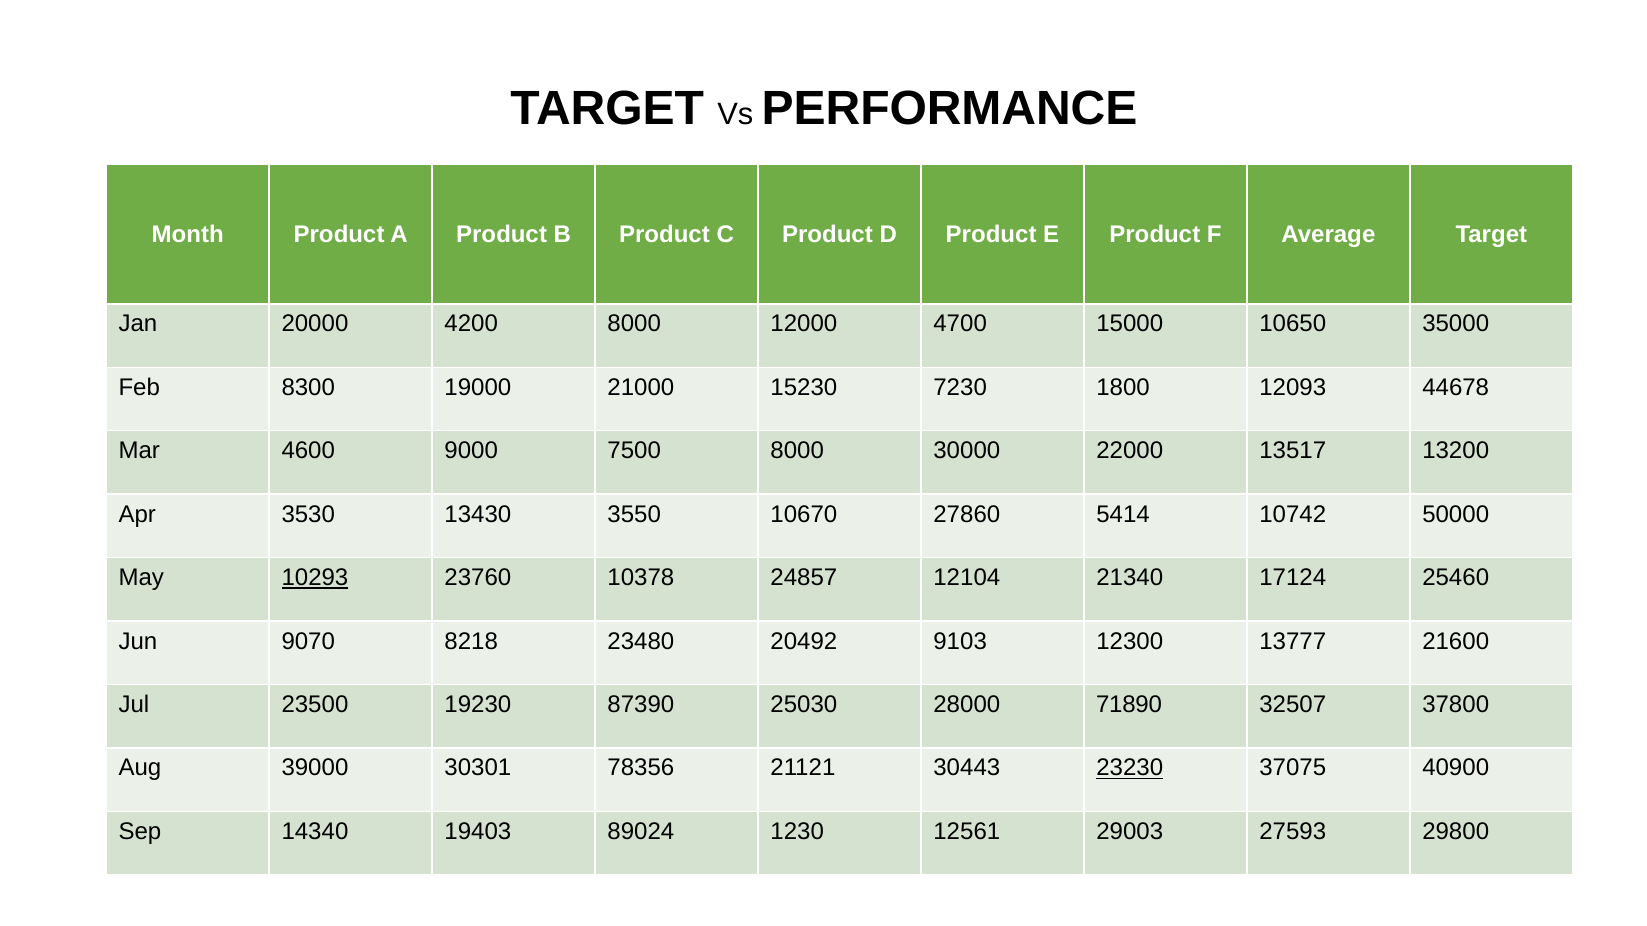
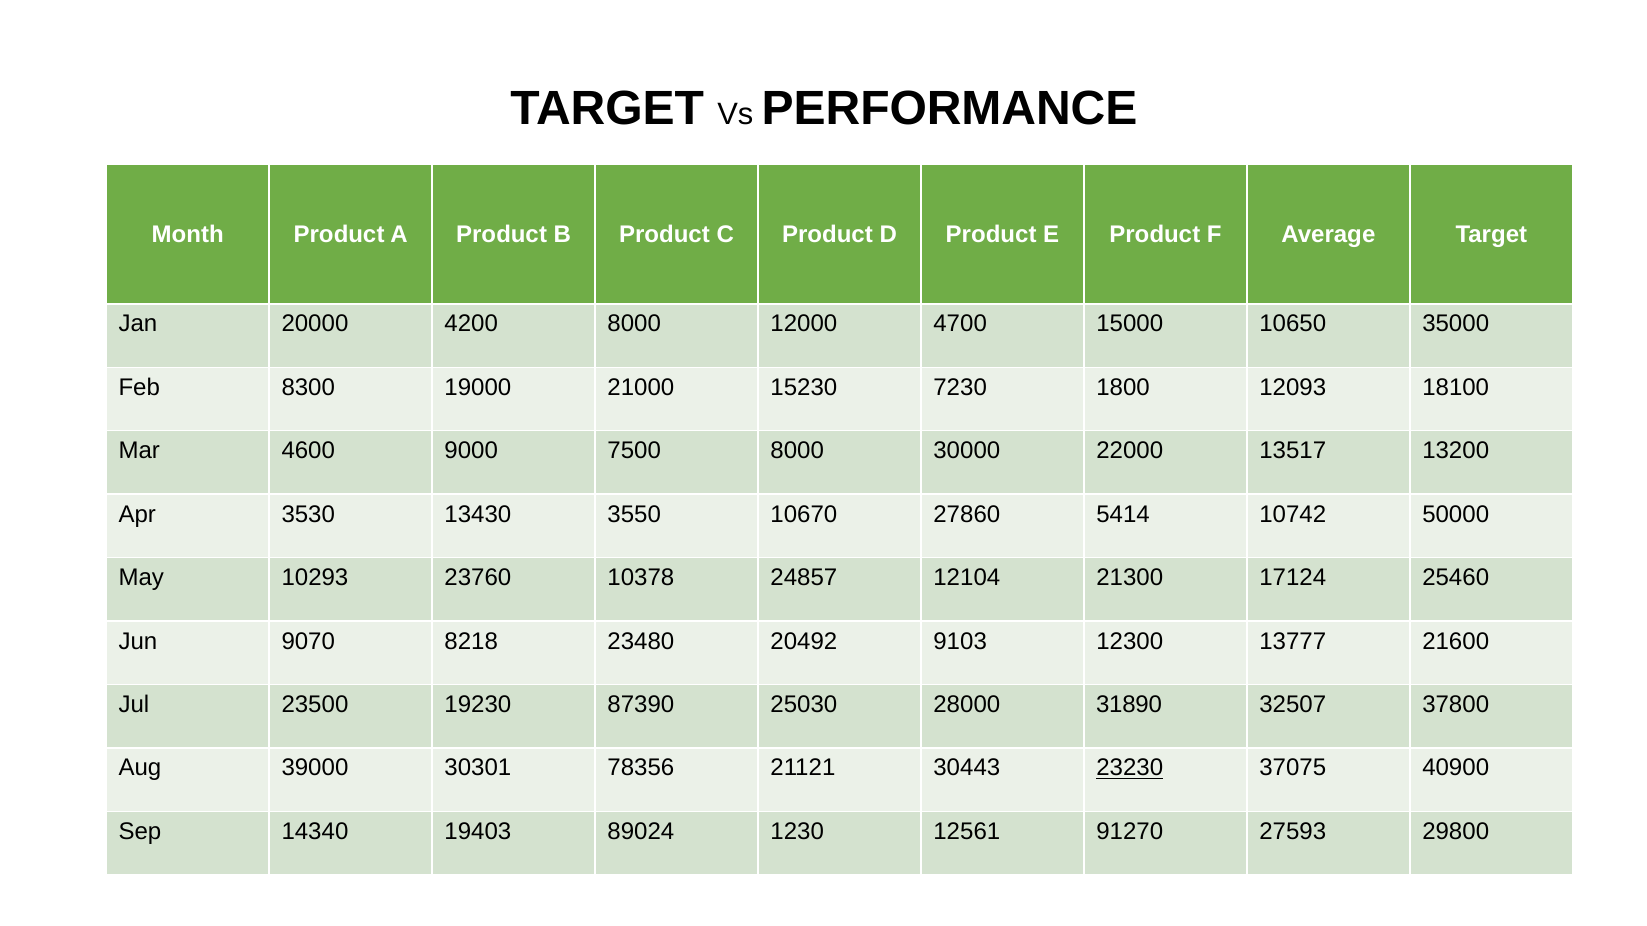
44678: 44678 -> 18100
10293 underline: present -> none
21340: 21340 -> 21300
71890: 71890 -> 31890
29003: 29003 -> 91270
